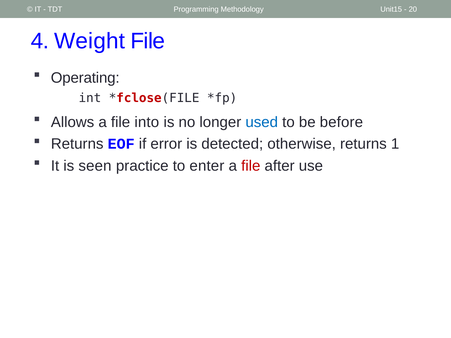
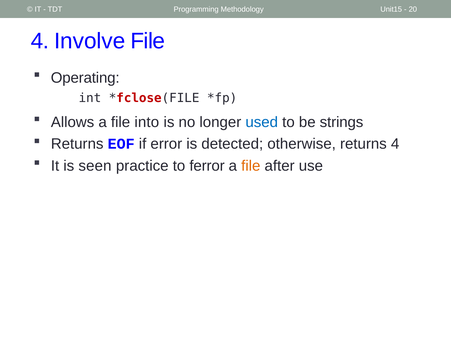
Weight: Weight -> Involve
before: before -> strings
returns 1: 1 -> 4
enter: enter -> ferror
file at (251, 166) colour: red -> orange
